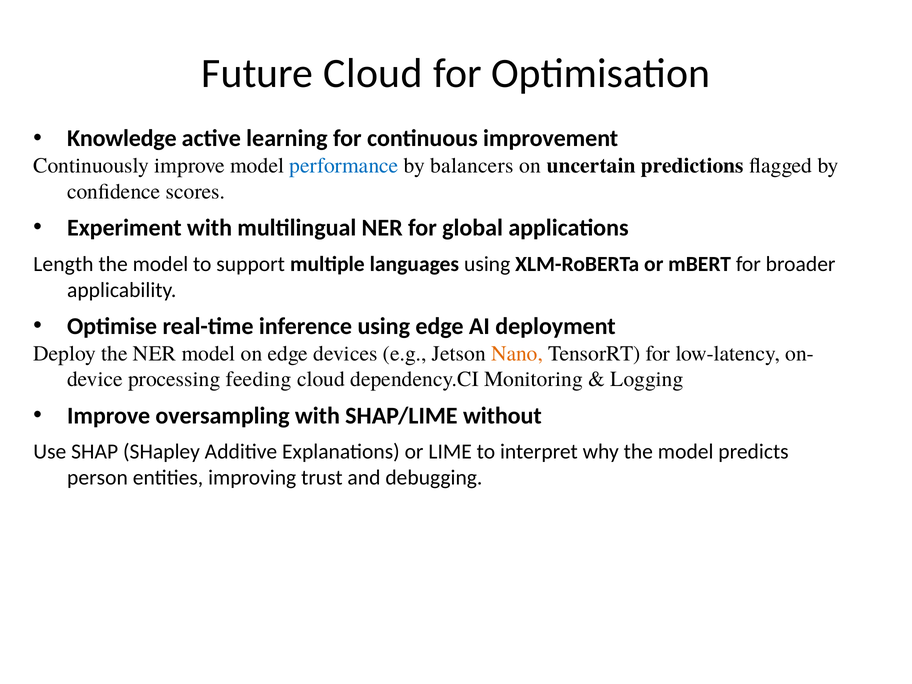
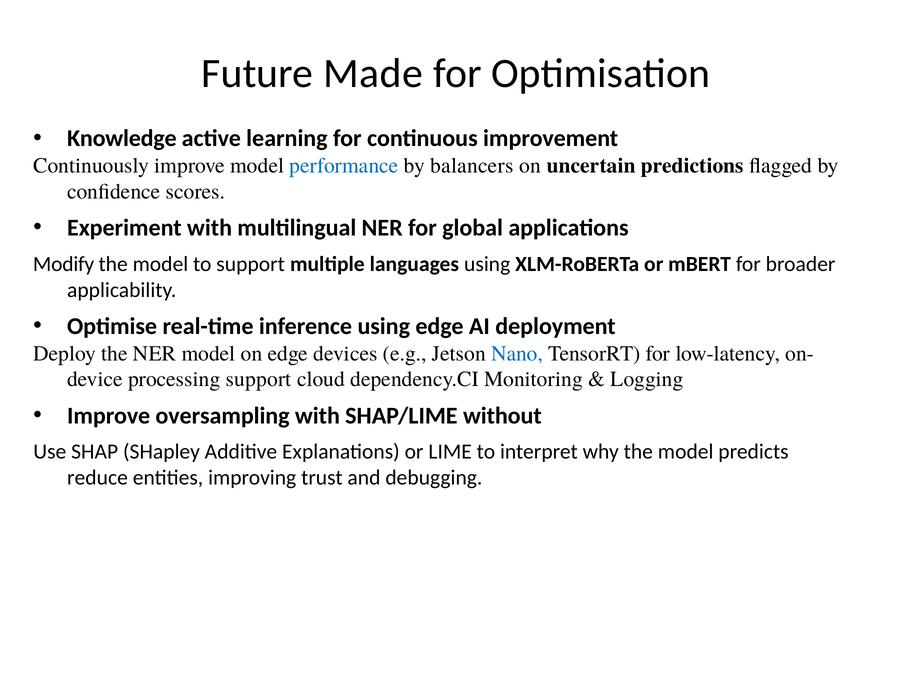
Future Cloud: Cloud -> Made
Length: Length -> Modify
Nano colour: orange -> blue
processing feeding: feeding -> support
person: person -> reduce
